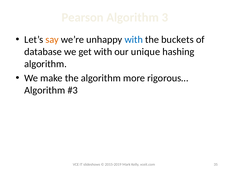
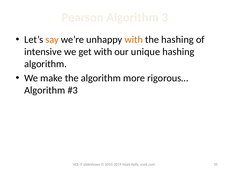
with at (134, 40) colour: blue -> orange
the buckets: buckets -> hashing
database: database -> intensive
